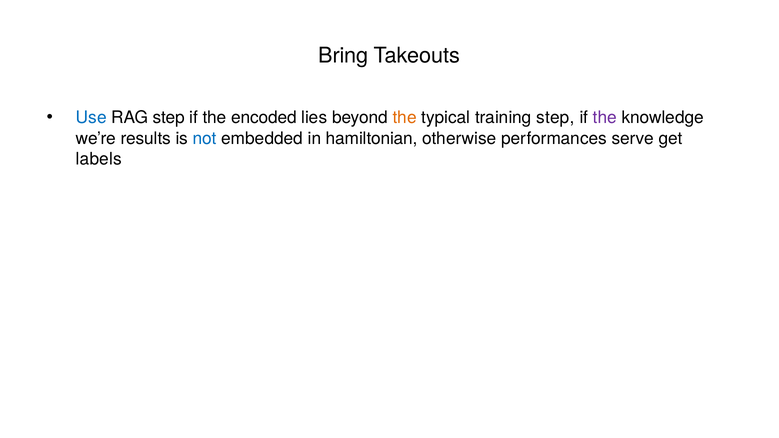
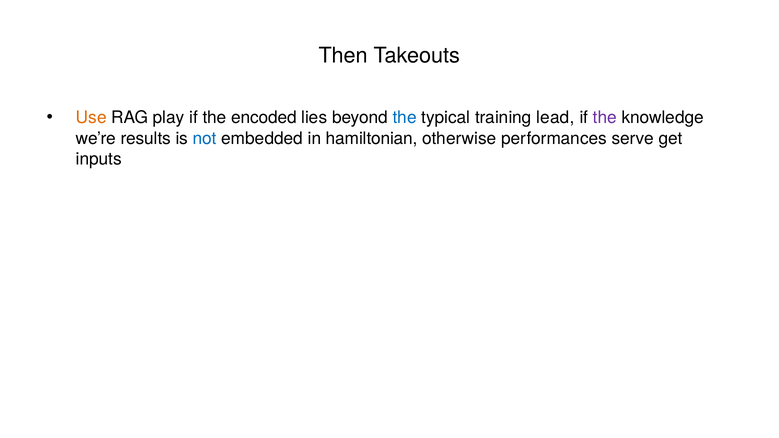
Bring: Bring -> Then
Use colour: blue -> orange
RAG step: step -> play
the at (405, 118) colour: orange -> blue
training step: step -> lead
labels: labels -> inputs
